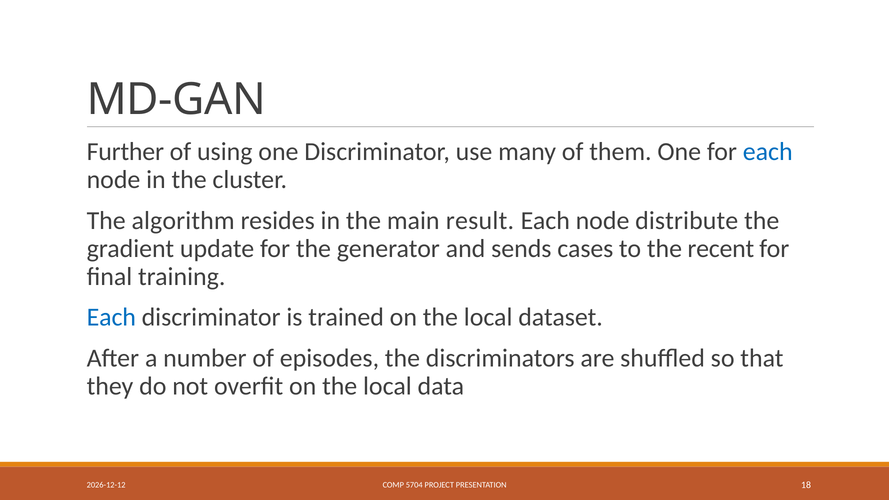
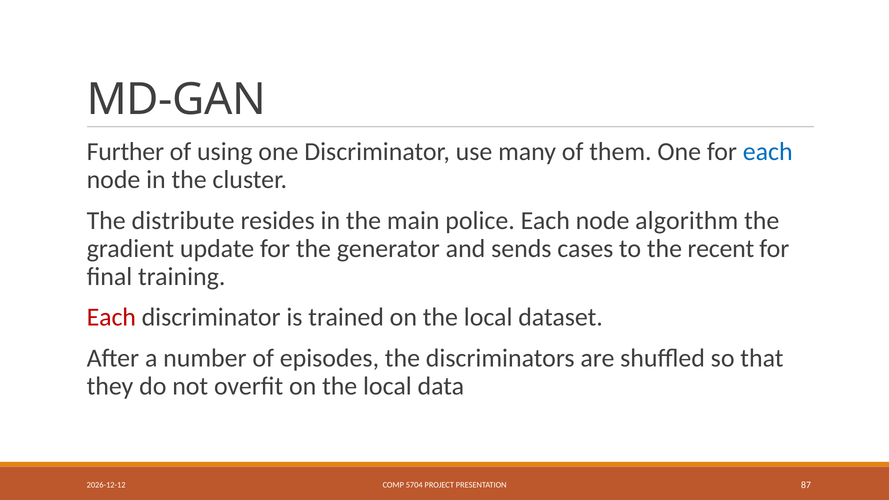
algorithm: algorithm -> distribute
result: result -> police
distribute: distribute -> algorithm
Each at (111, 317) colour: blue -> red
18: 18 -> 87
